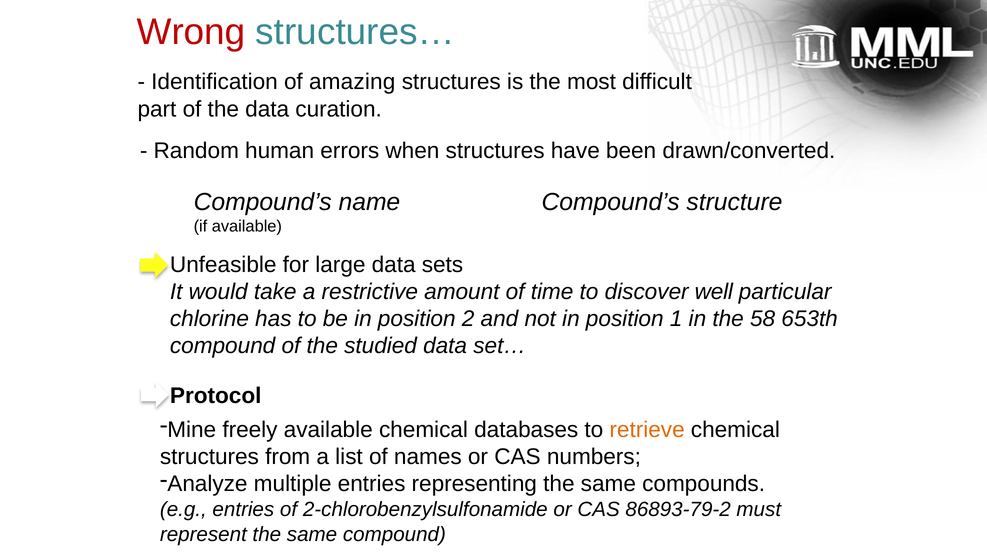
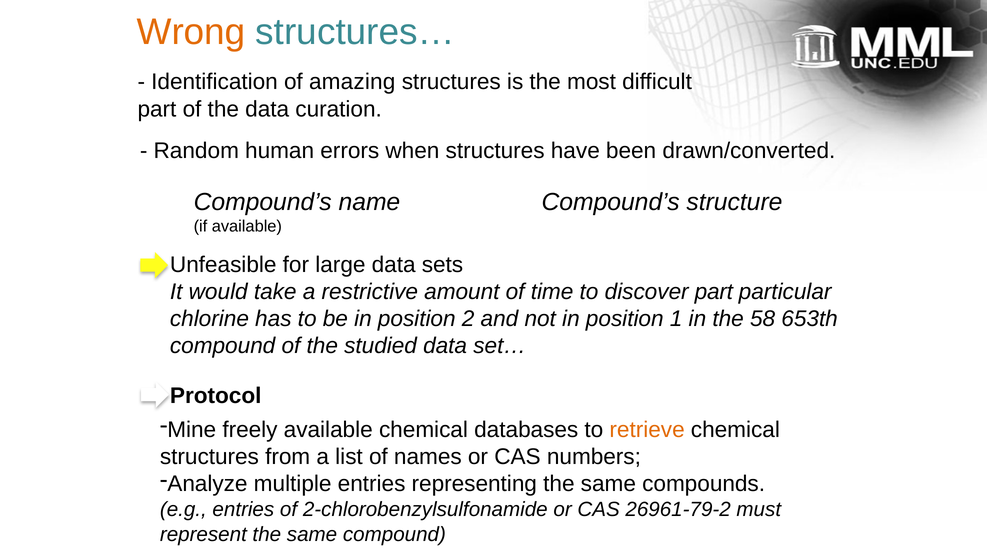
Wrong colour: red -> orange
discover well: well -> part
86893-79-2: 86893-79-2 -> 26961-79-2
